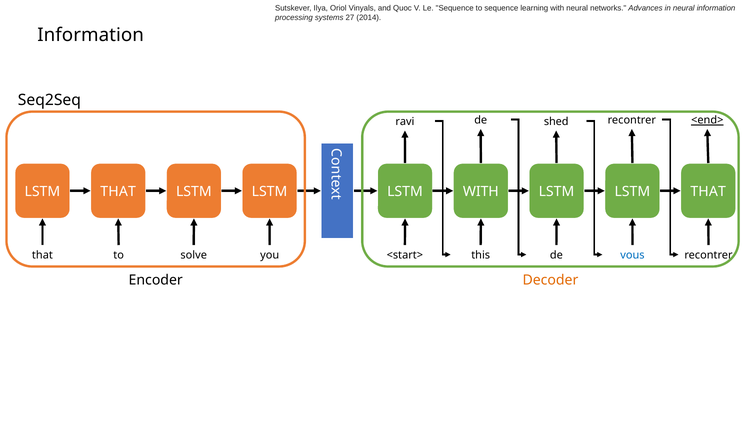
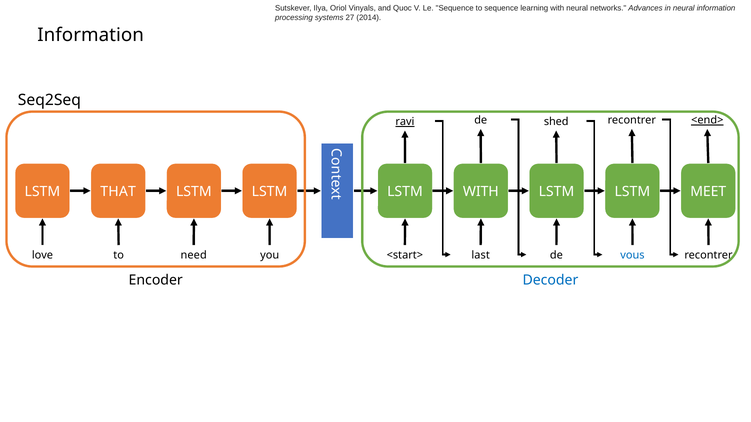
ravi underline: none -> present
LSTM LSTM THAT: THAT -> MEET
that at (42, 256): that -> love
solve: solve -> need
this: this -> last
Decoder colour: orange -> blue
